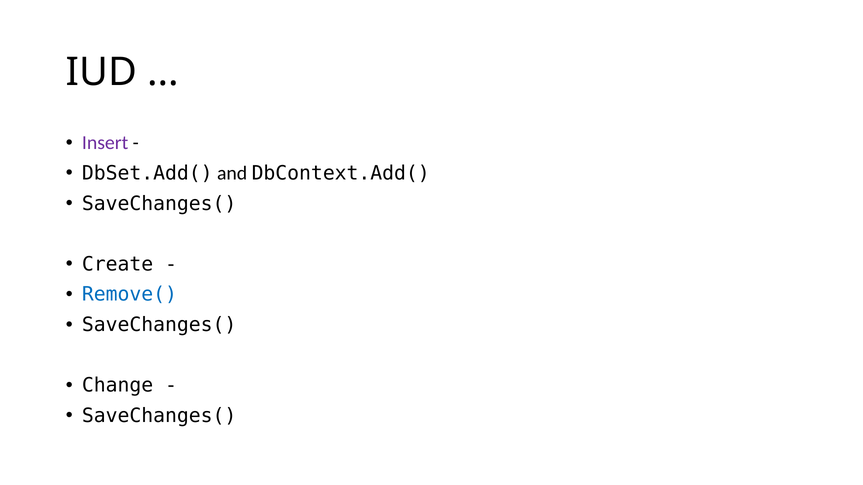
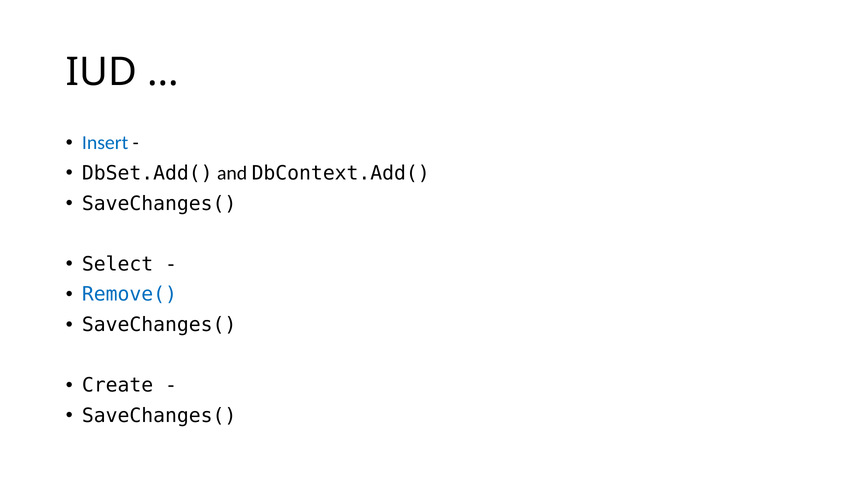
Insert colour: purple -> blue
Create: Create -> Select
Change: Change -> Create
